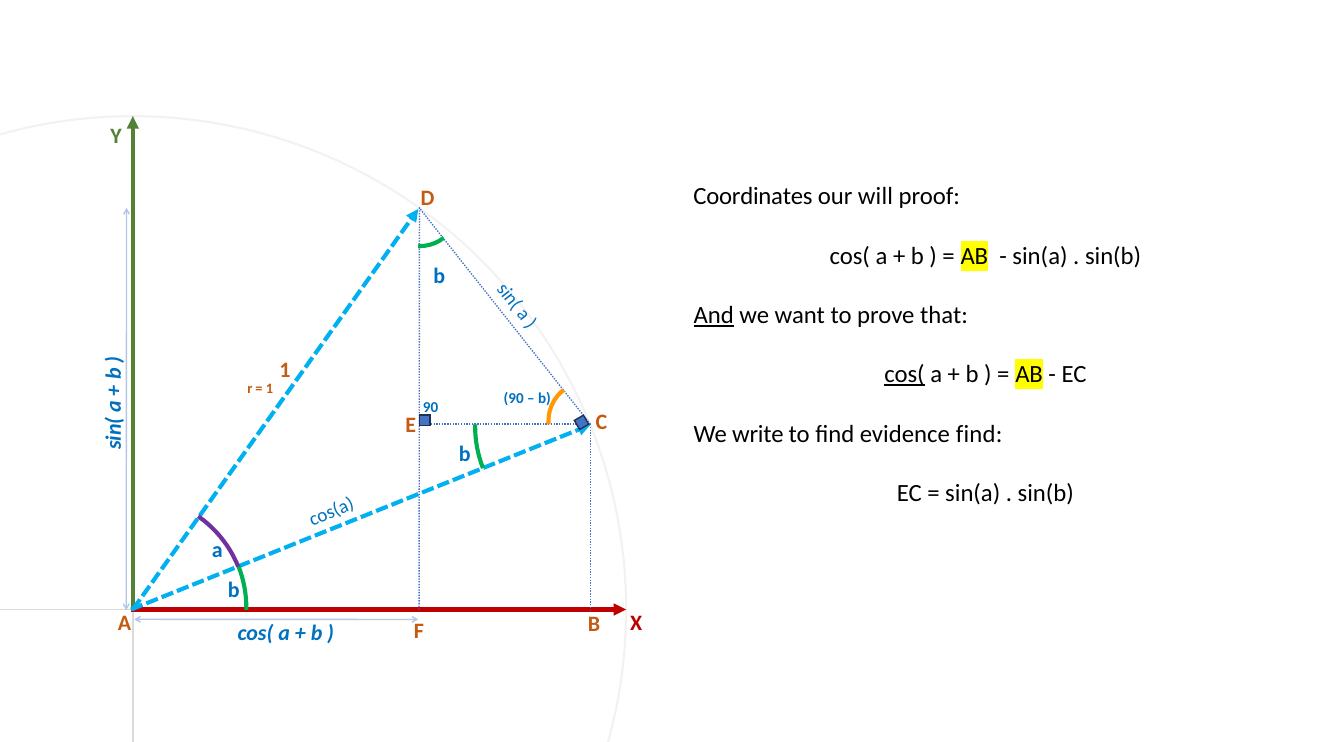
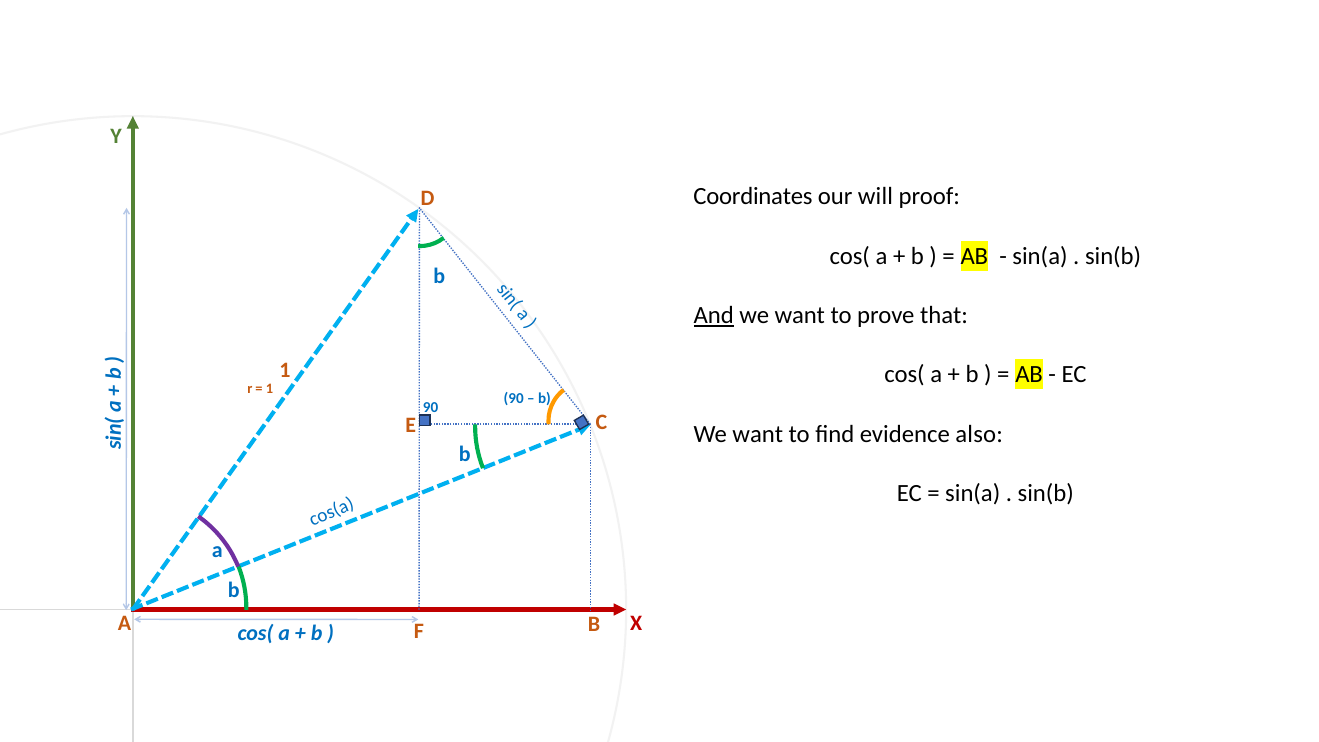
cos( at (905, 375) underline: present -> none
write at (758, 434): write -> want
evidence find: find -> also
